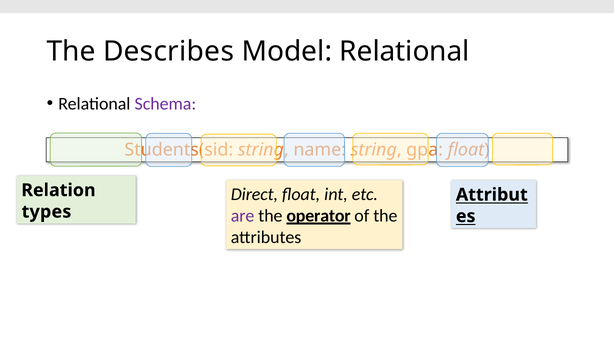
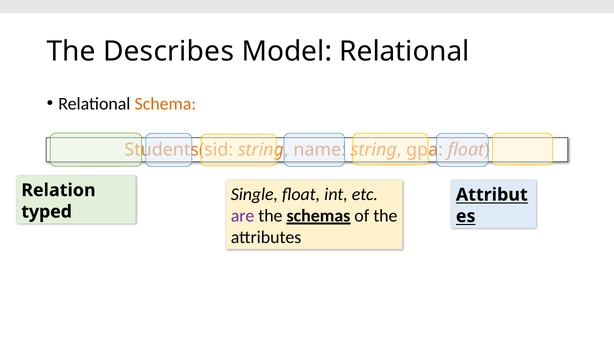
Schema colour: purple -> orange
Direct: Direct -> Single
operator: operator -> schemas
types: types -> typed
